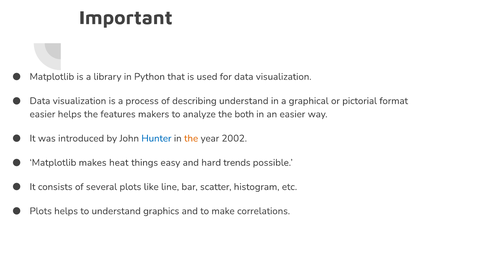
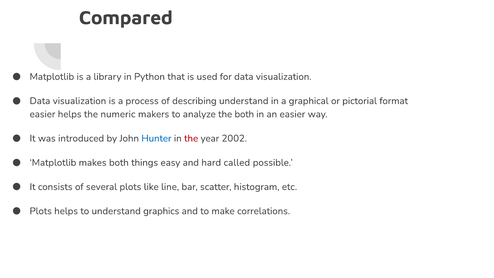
Important: Important -> Compared
features: features -> numeric
the at (191, 138) colour: orange -> red
makes heat: heat -> both
trends: trends -> called
